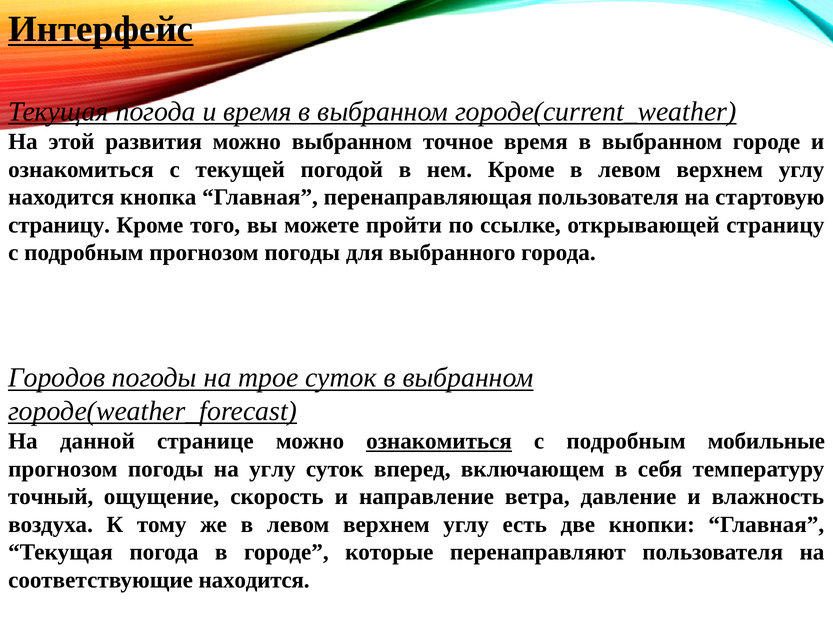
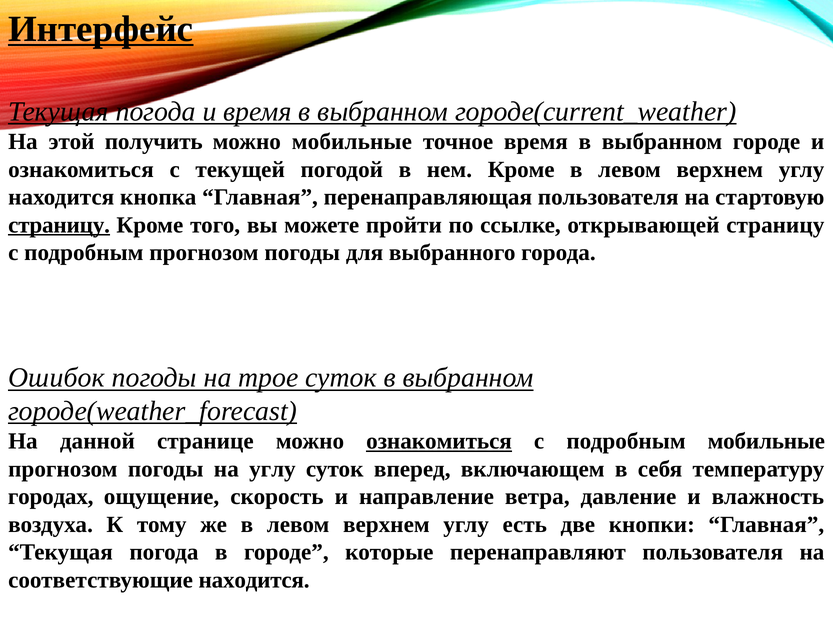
развития: развития -> получить
можно выбранном: выбранном -> мобильные
страницу at (59, 225) underline: none -> present
Городов: Городов -> Ошибок
точный: точный -> городах
